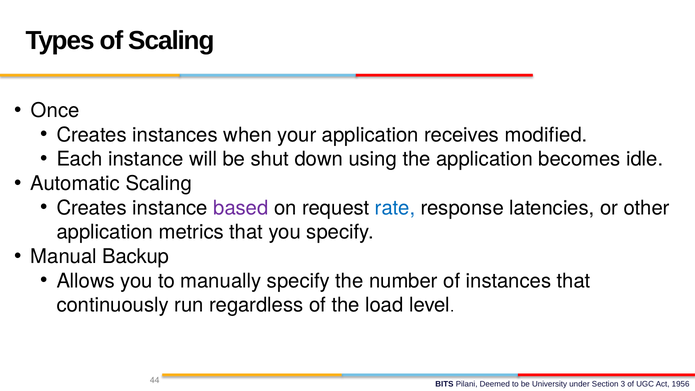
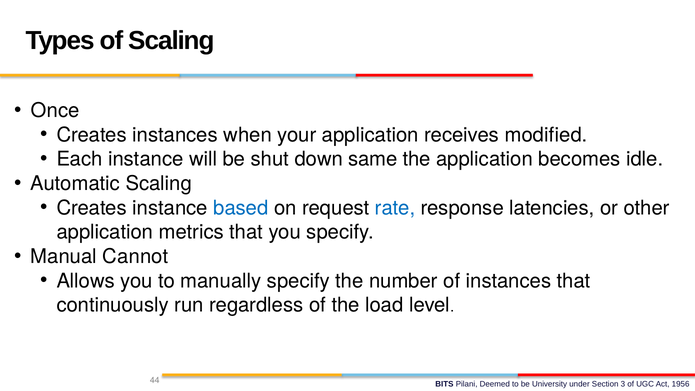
using: using -> same
based colour: purple -> blue
Backup: Backup -> Cannot
